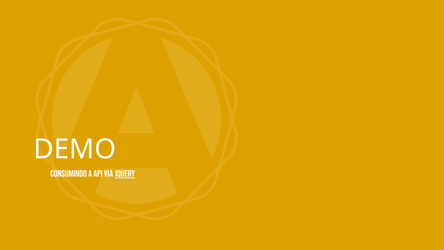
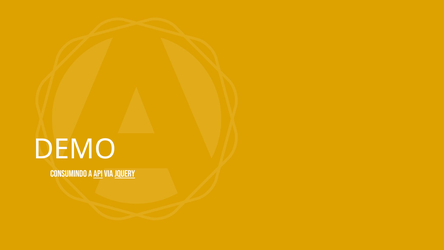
API underline: none -> present
